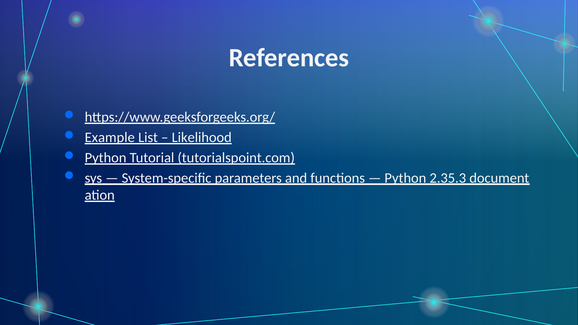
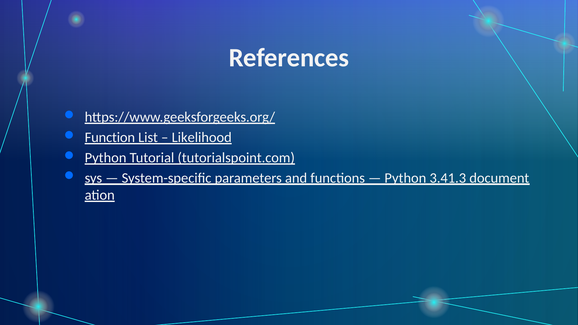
Example: Example -> Function
2.35.3: 2.35.3 -> 3.41.3
